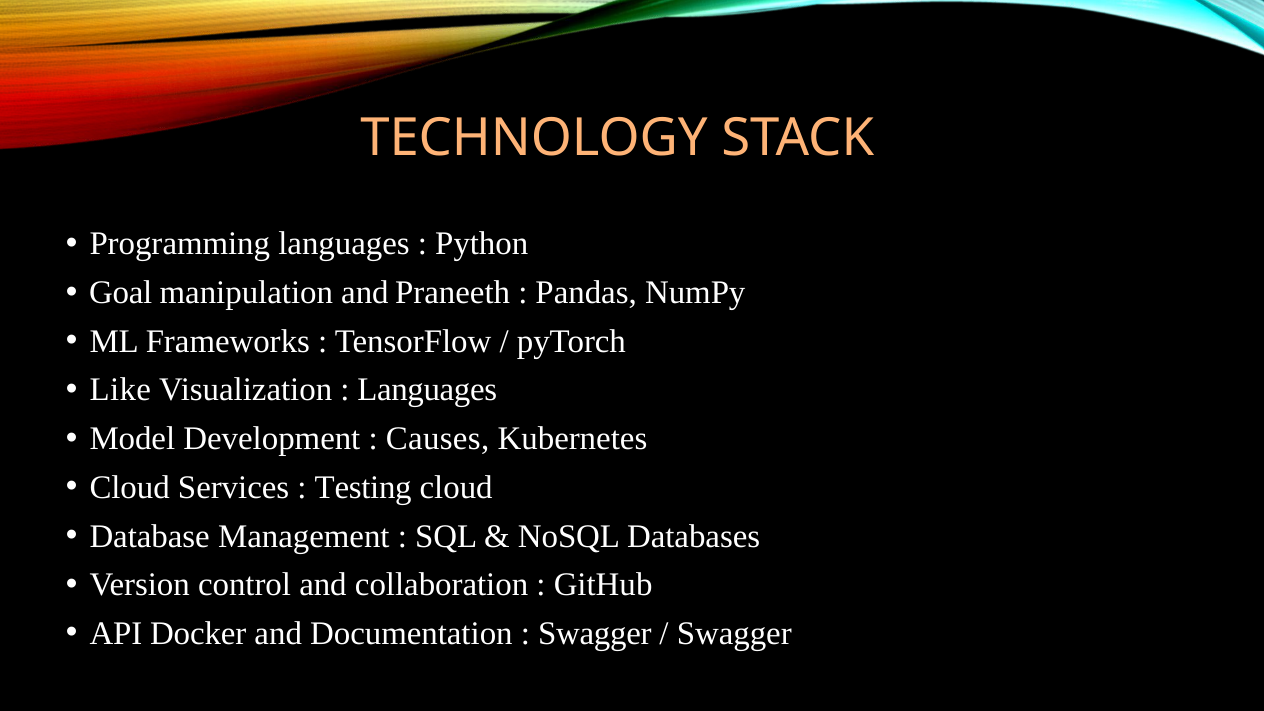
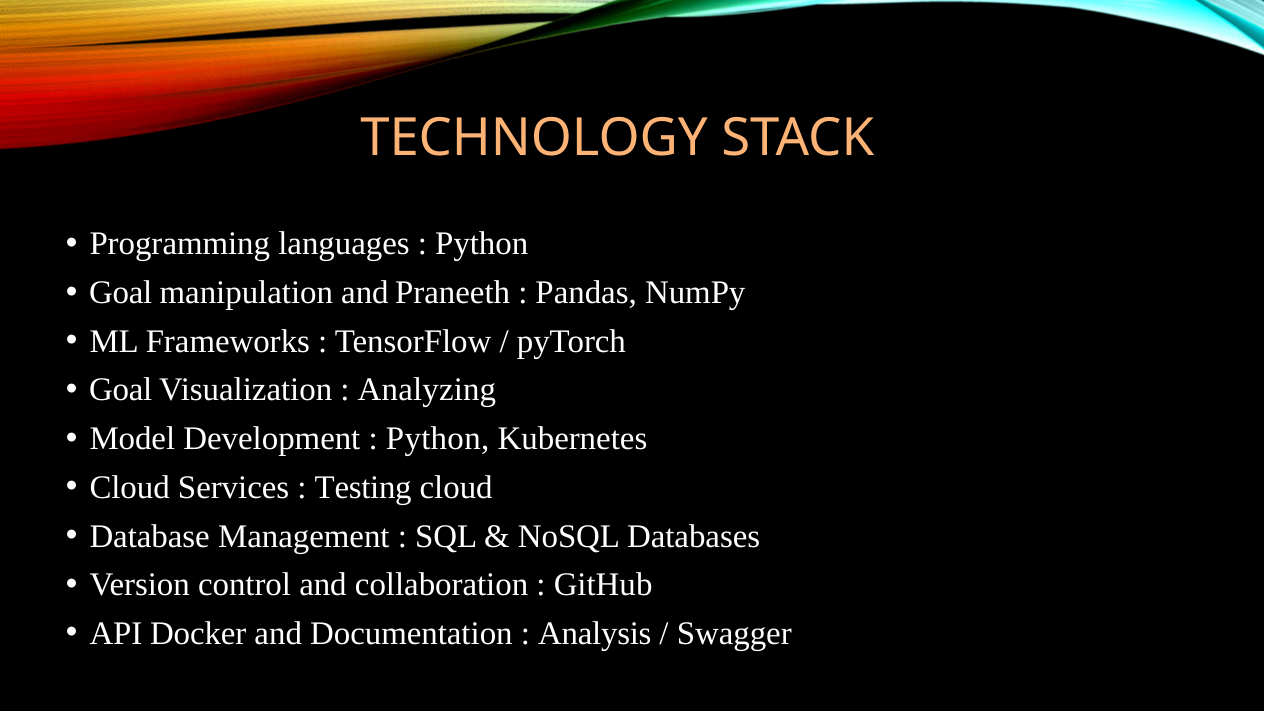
Like at (120, 390): Like -> Goal
Languages at (427, 390): Languages -> Analyzing
Causes at (438, 439): Causes -> Python
Swagger at (595, 633): Swagger -> Analysis
